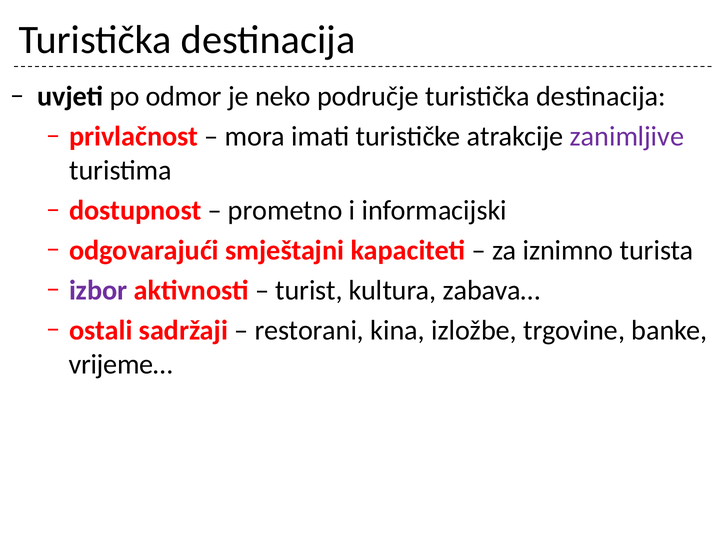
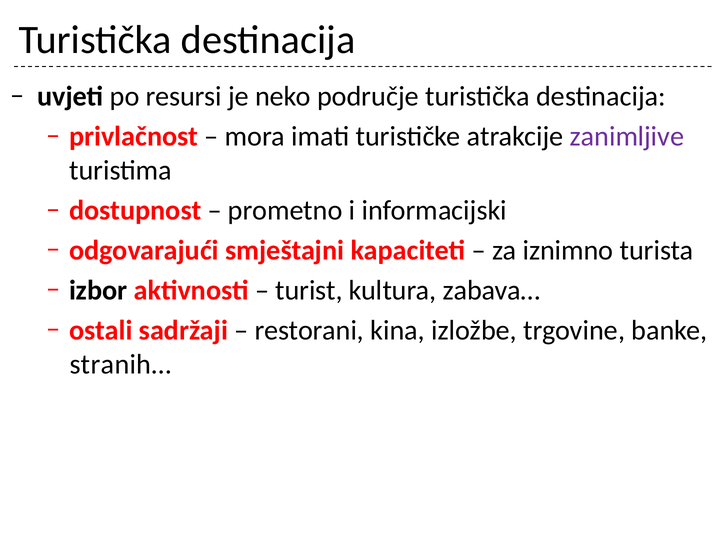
odmor: odmor -> resursi
izbor colour: purple -> black
vrijeme…: vrijeme… -> stranih…
